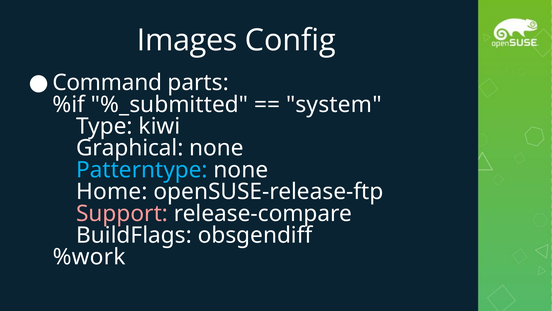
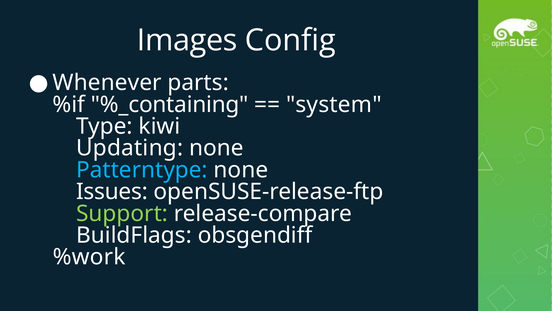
Command: Command -> Whenever
%_submitted: %_submitted -> %_containing
Graphical: Graphical -> Updating
Home: Home -> Issues
Support colour: pink -> light green
